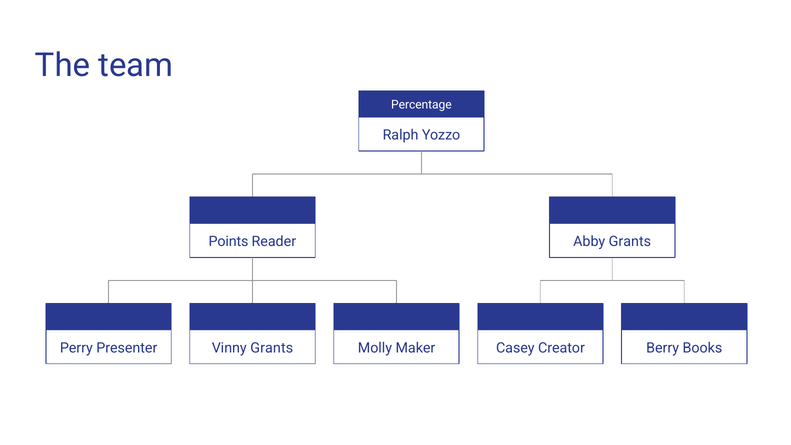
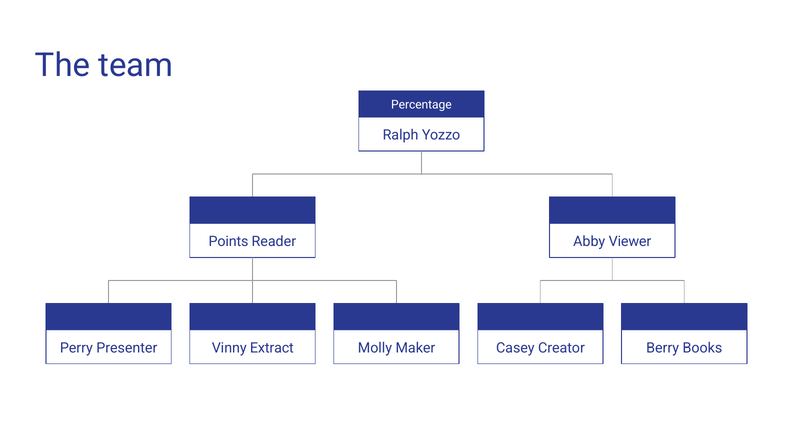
Abby Grants: Grants -> Viewer
Vinny Grants: Grants -> Extract
